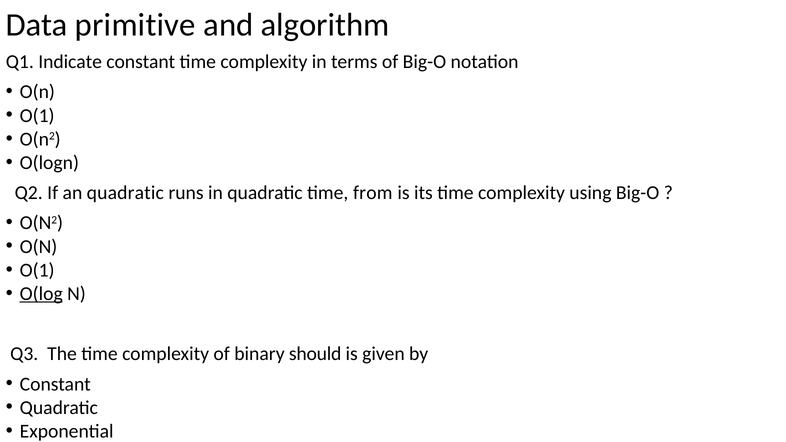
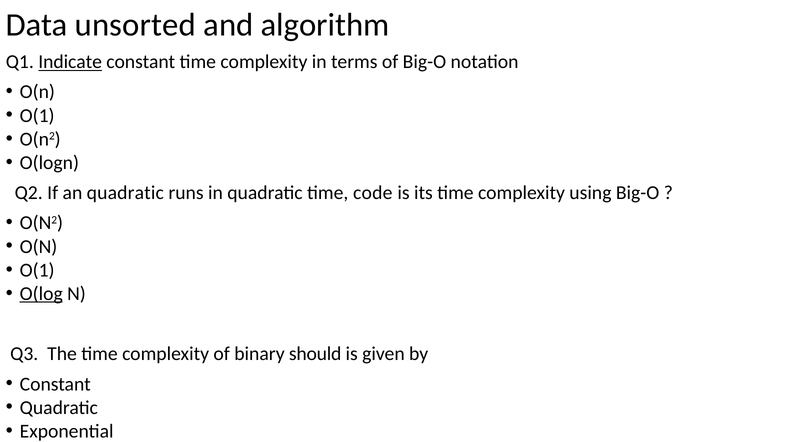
primitive: primitive -> unsorted
Indicate underline: none -> present
from: from -> code
